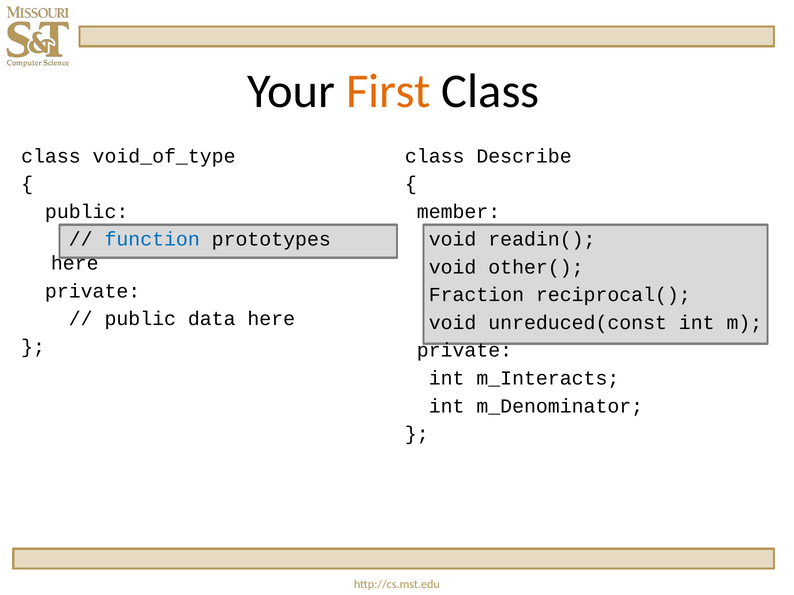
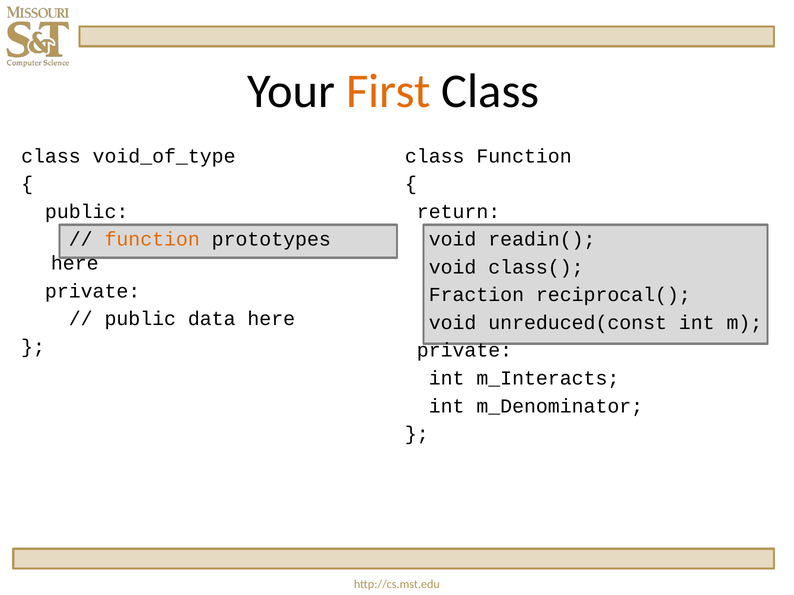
class Describe: Describe -> Function
member: member -> return
function at (152, 240) colour: blue -> orange
other(: other( -> class(
